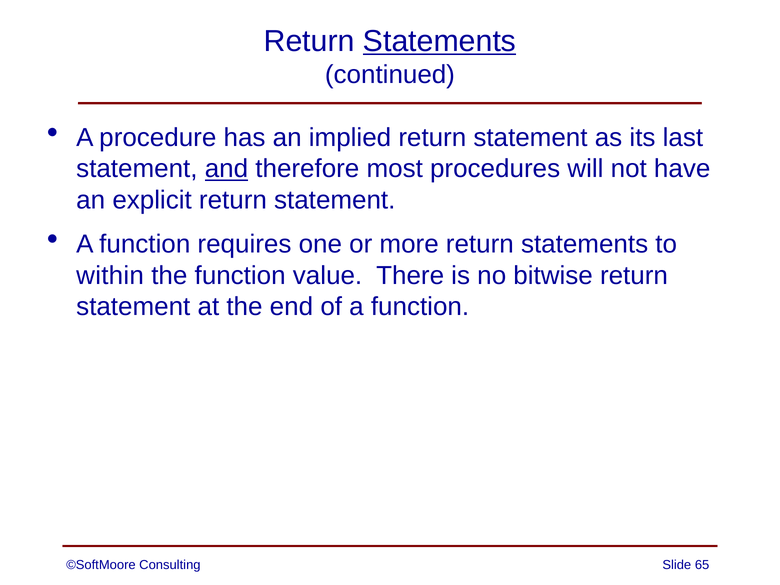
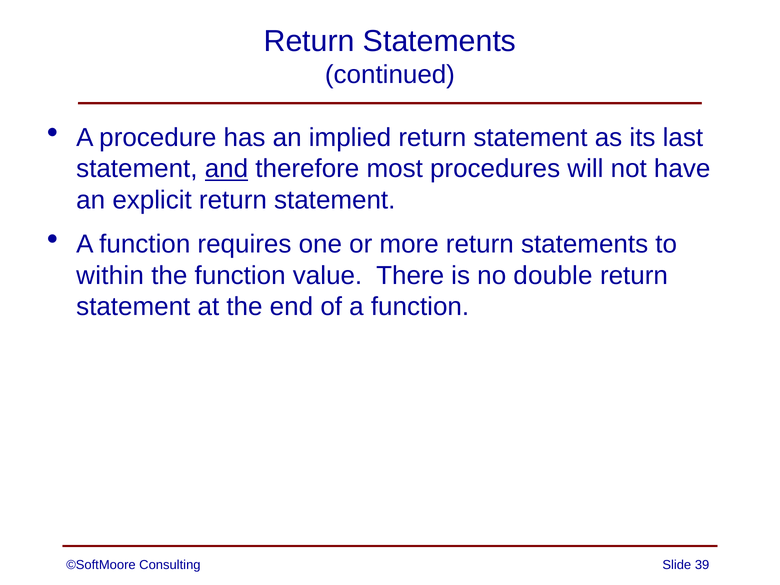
Statements at (440, 41) underline: present -> none
bitwise: bitwise -> double
65: 65 -> 39
